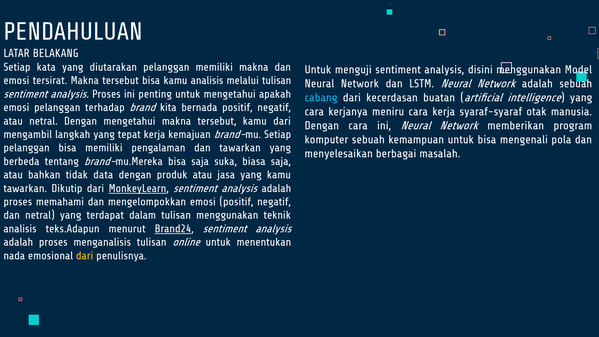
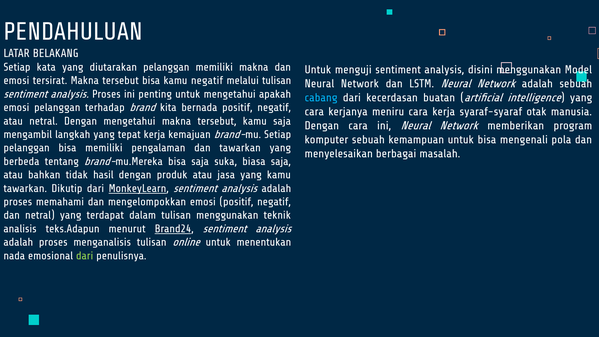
kamu analisis: analisis -> negatif
kamu dari: dari -> saja
data: data -> hasil
dari at (85, 256) colour: yellow -> light green
